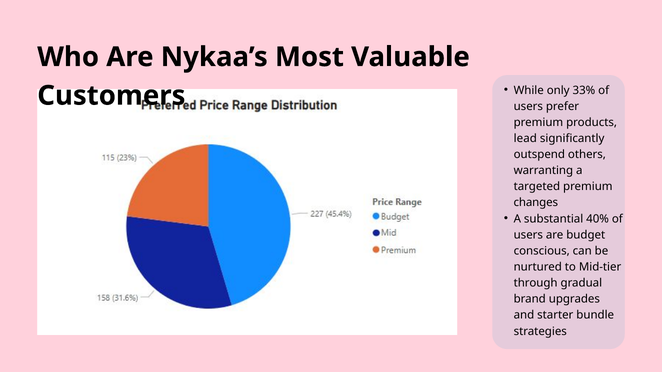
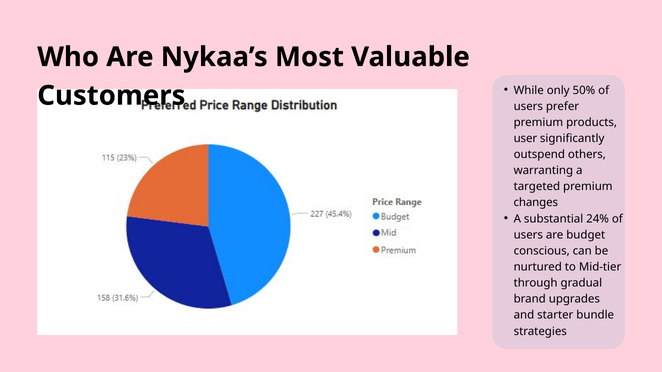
33%: 33% -> 50%
lead: lead -> user
40%: 40% -> 24%
